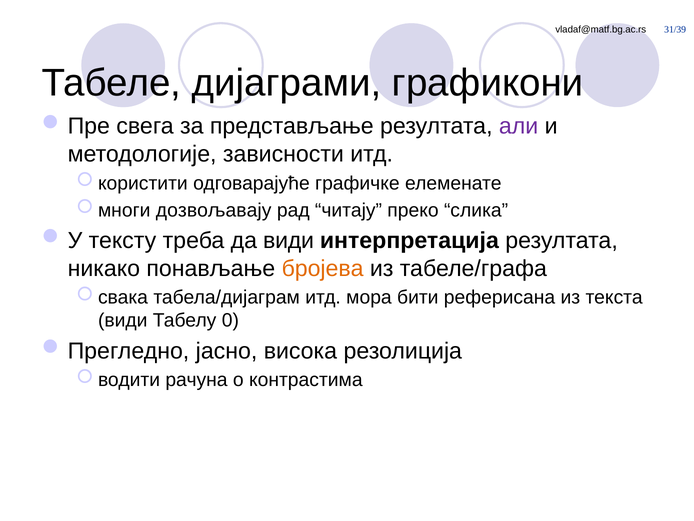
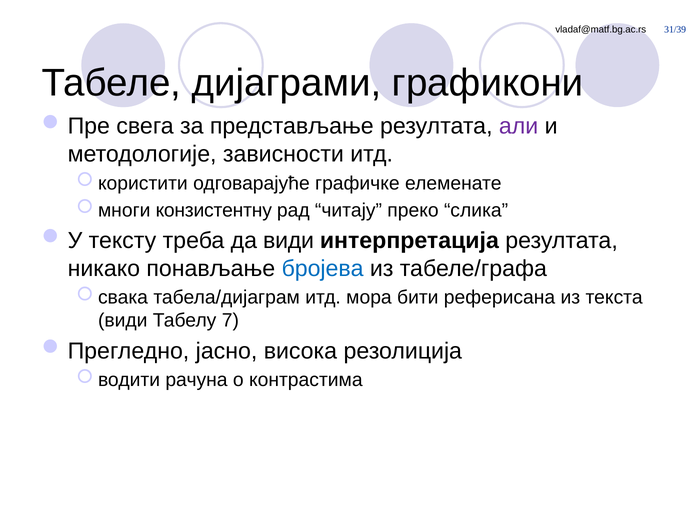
дозвољавају: дозвољавају -> конзистентну
бројева colour: orange -> blue
0: 0 -> 7
